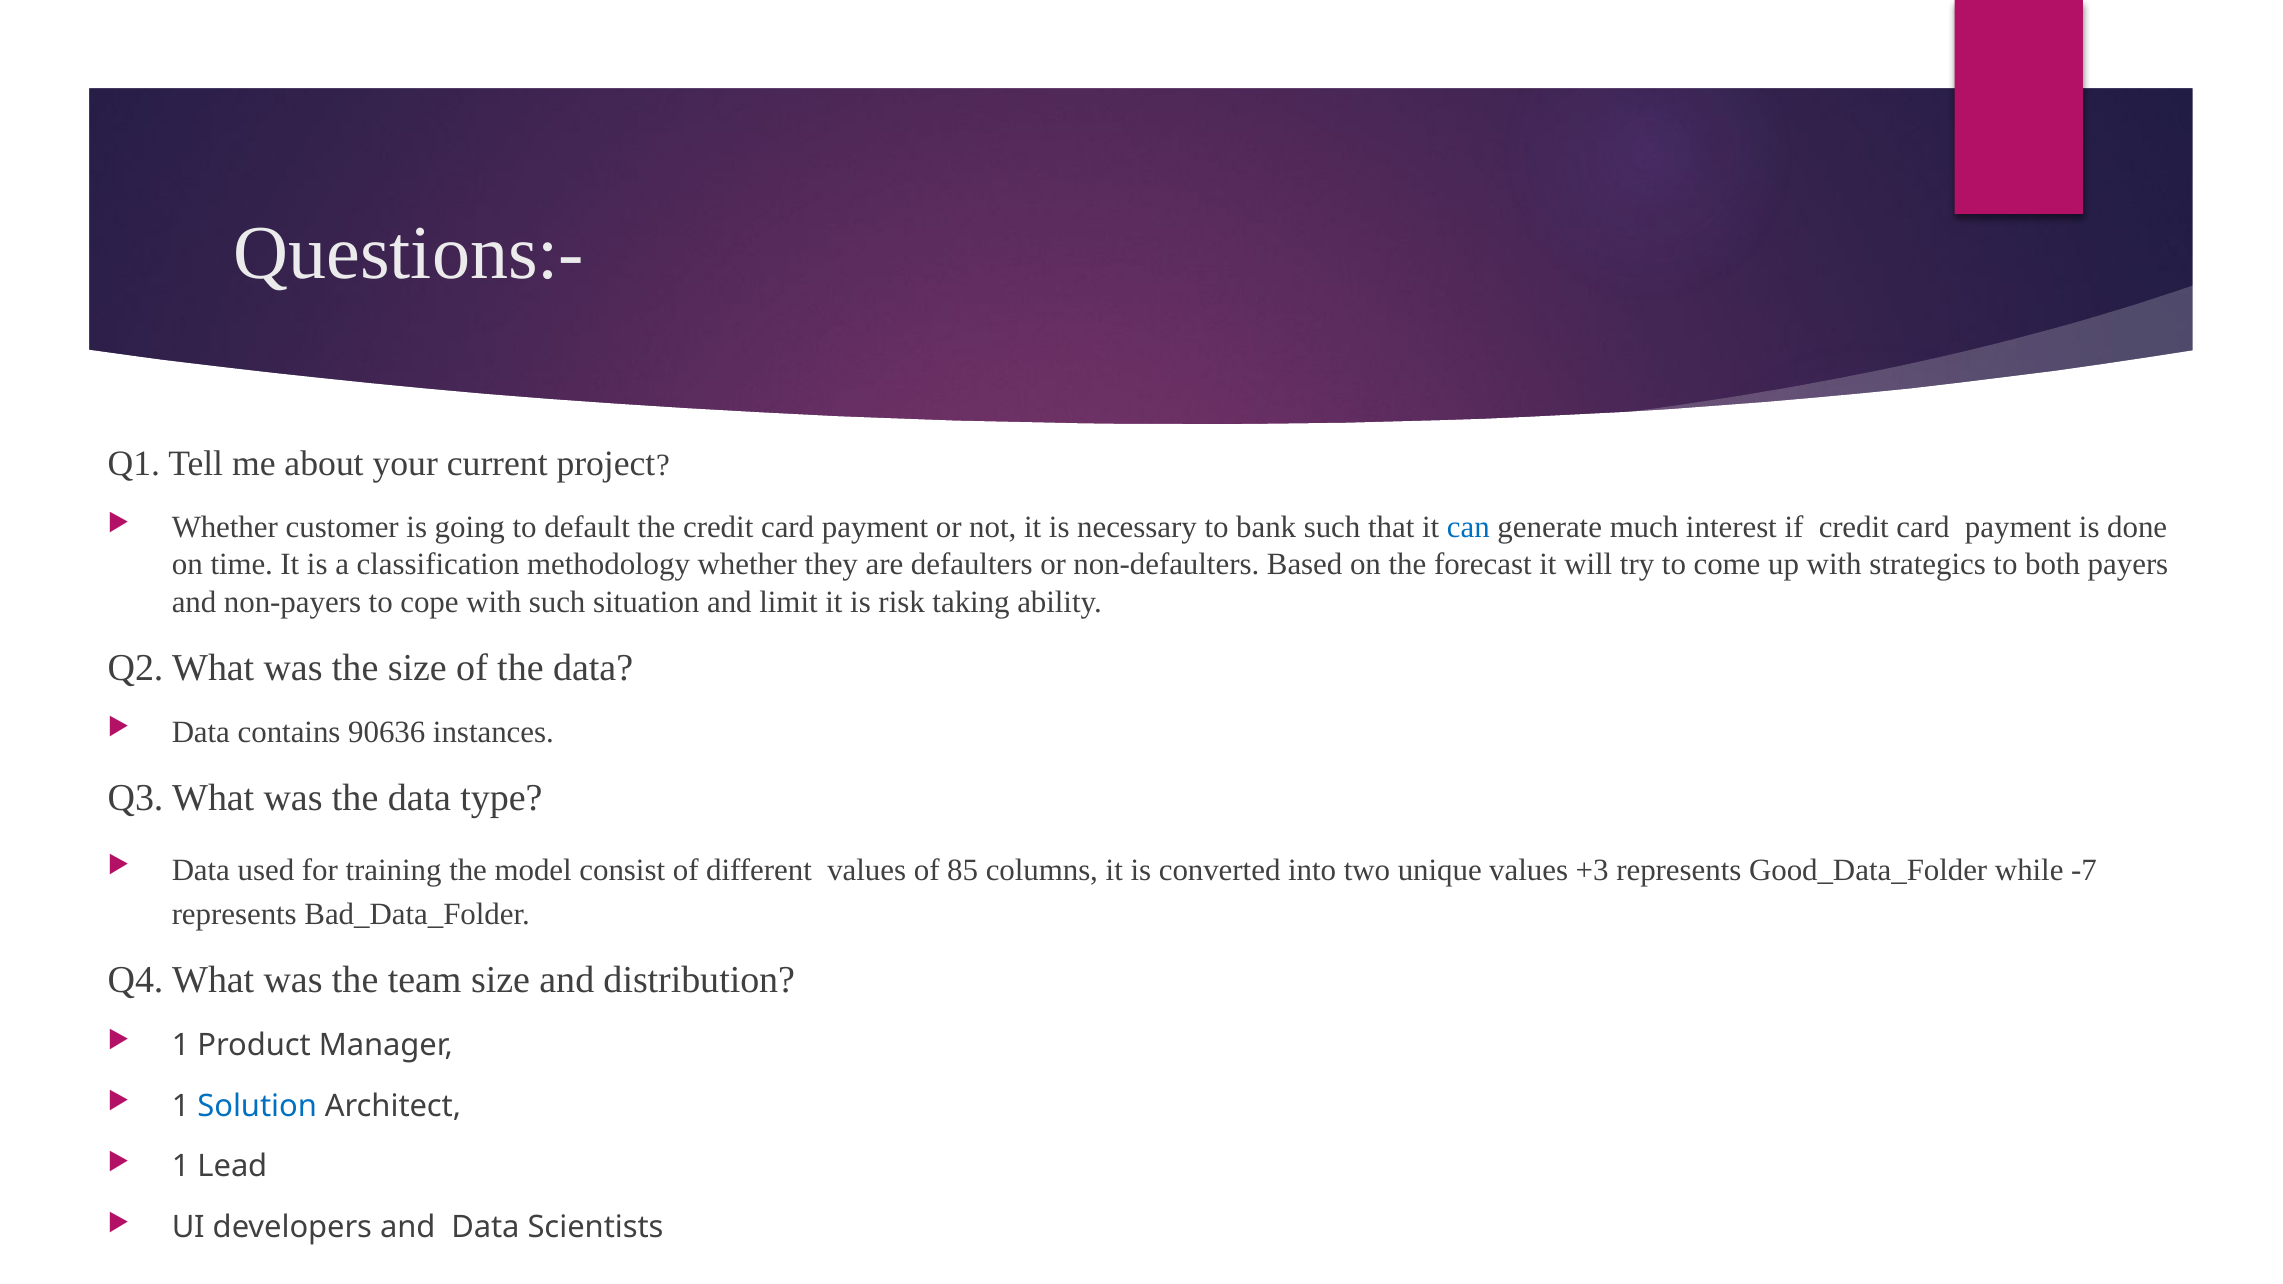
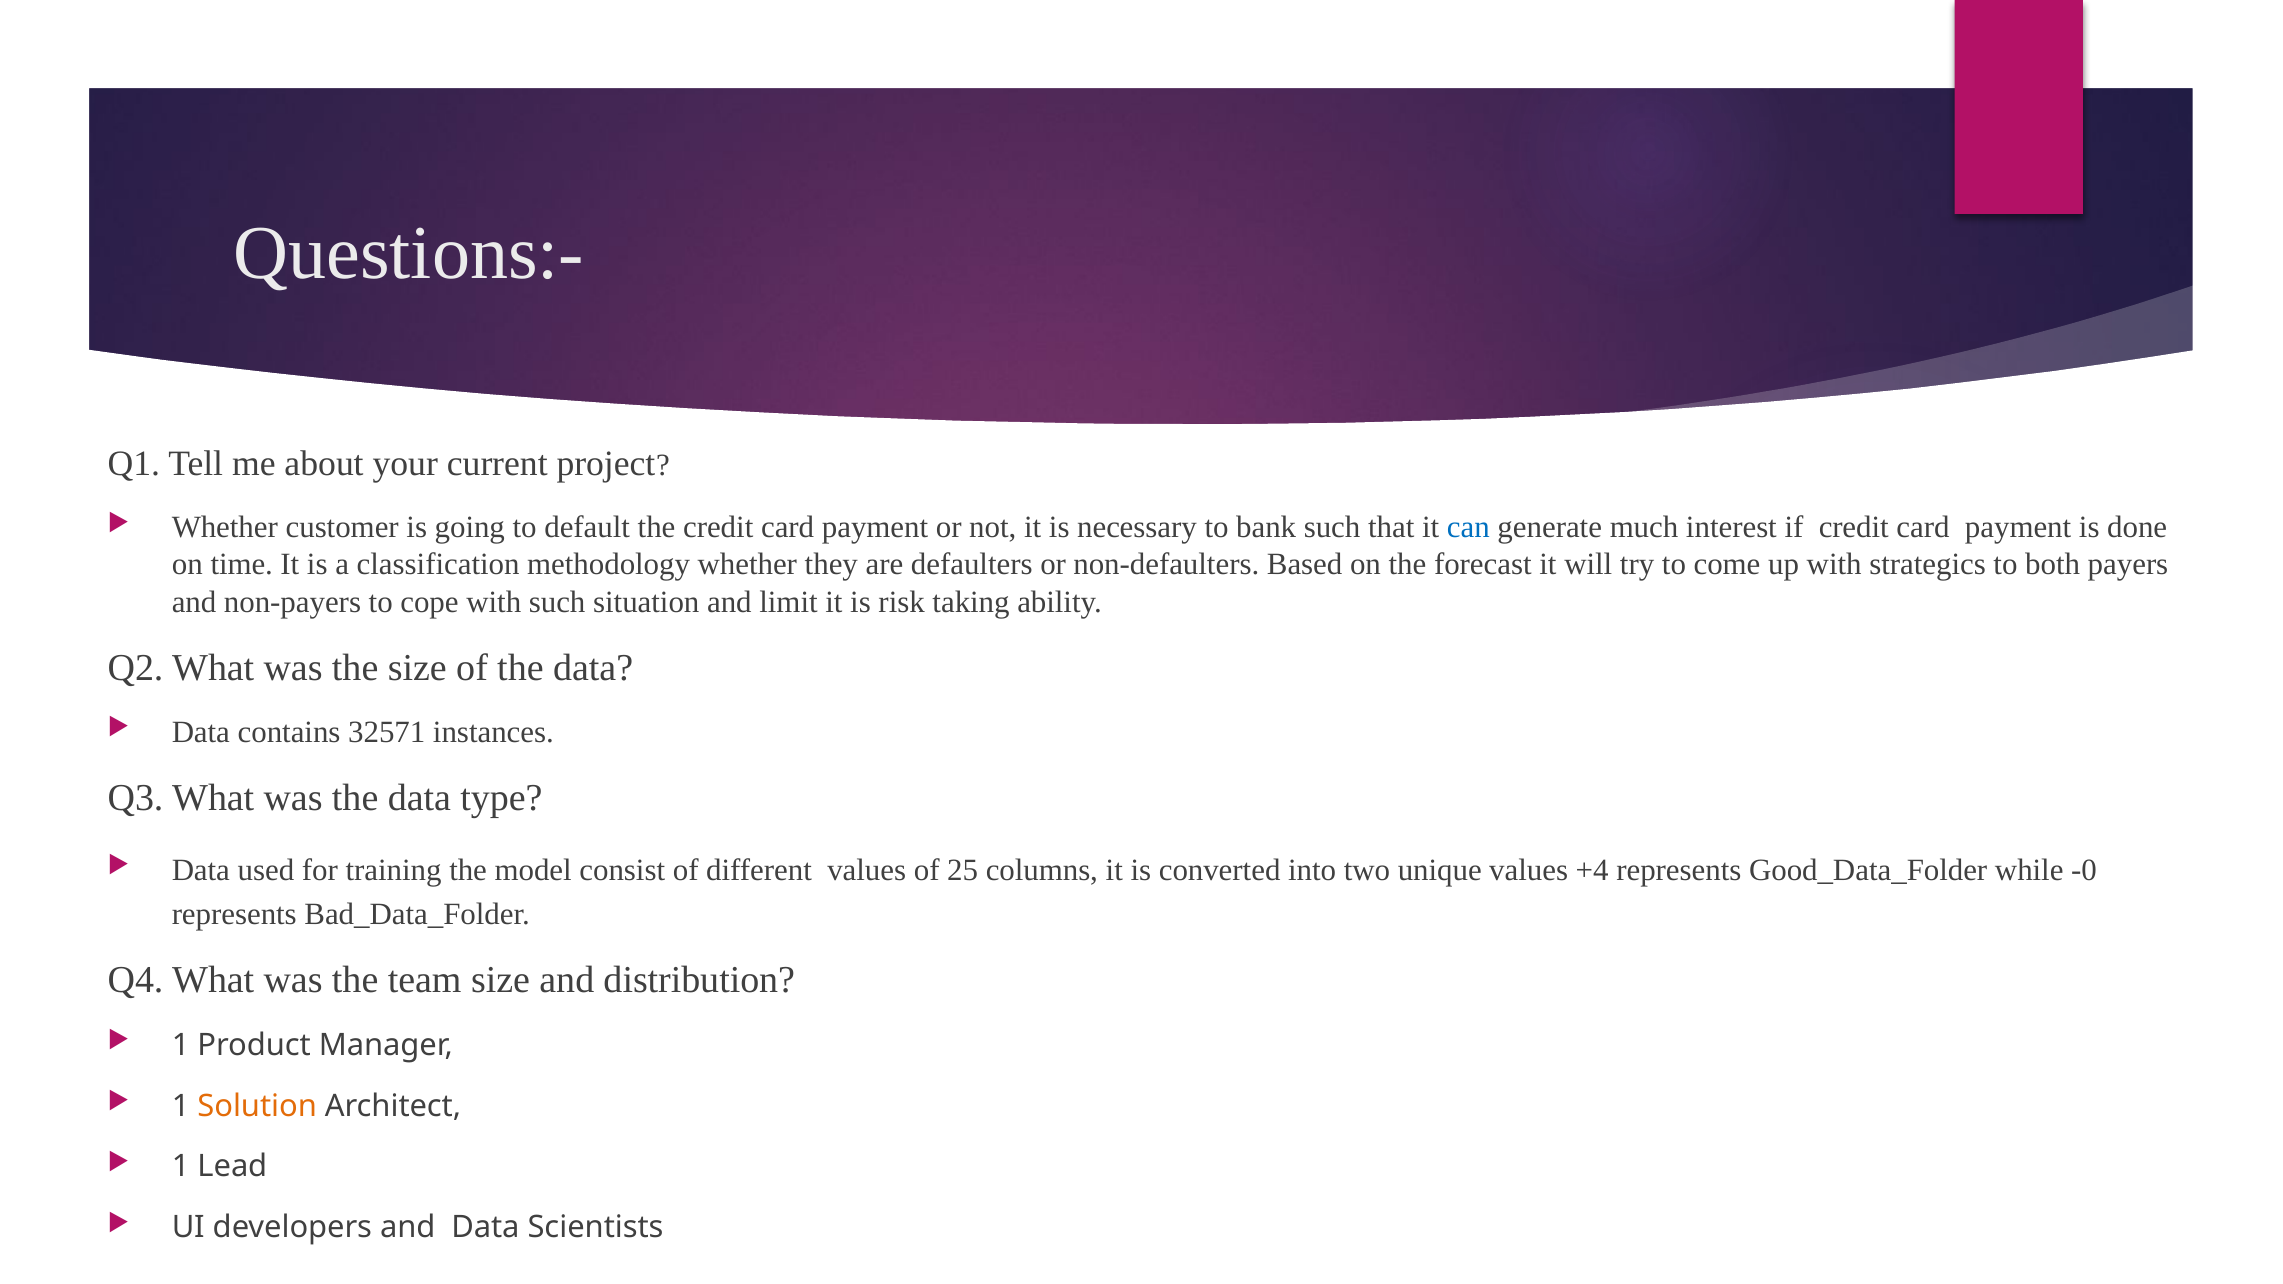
90636: 90636 -> 32571
85: 85 -> 25
+3: +3 -> +4
-7: -7 -> -0
Solution colour: blue -> orange
